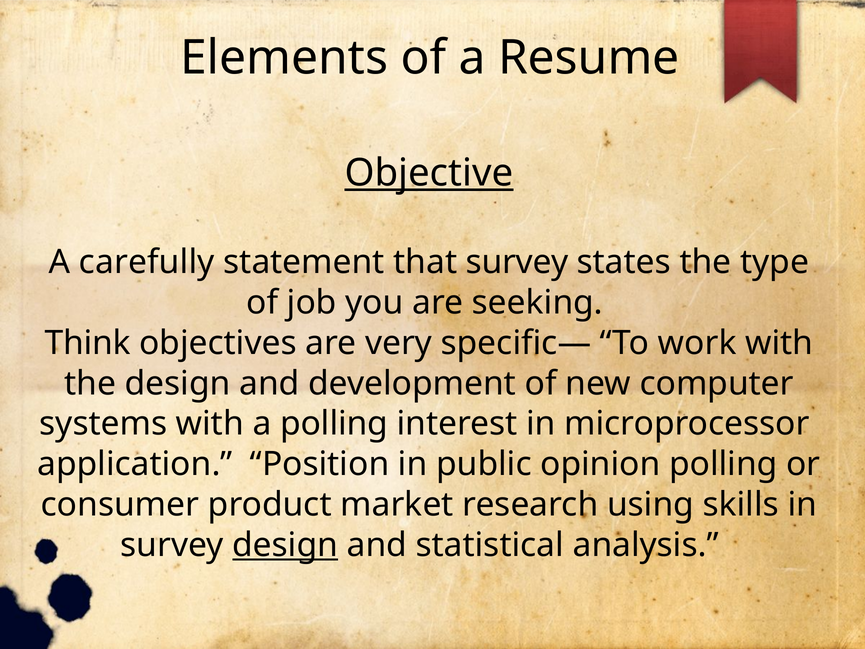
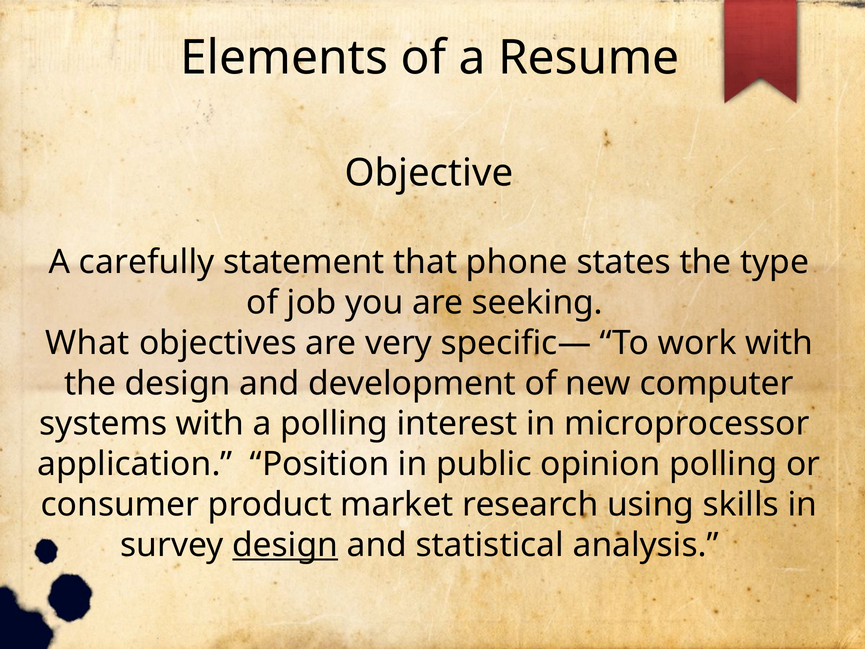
Objective underline: present -> none
that survey: survey -> phone
Think: Think -> What
